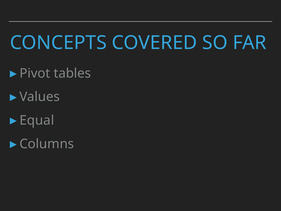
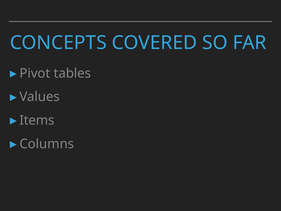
Equal: Equal -> Items
